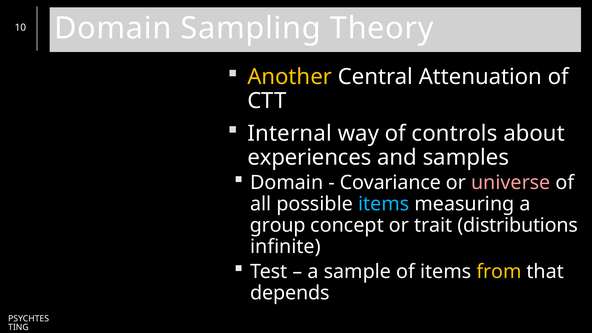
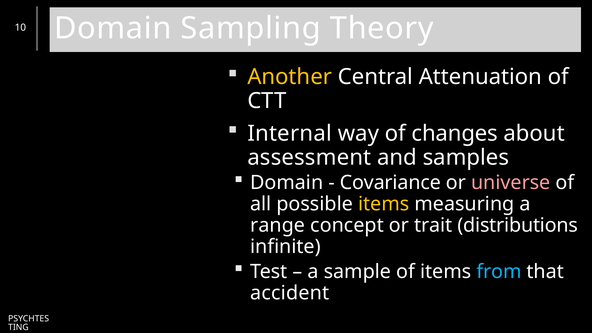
controls: controls -> changes
experiences: experiences -> assessment
items at (384, 204) colour: light blue -> yellow
group: group -> range
from colour: yellow -> light blue
depends: depends -> accident
